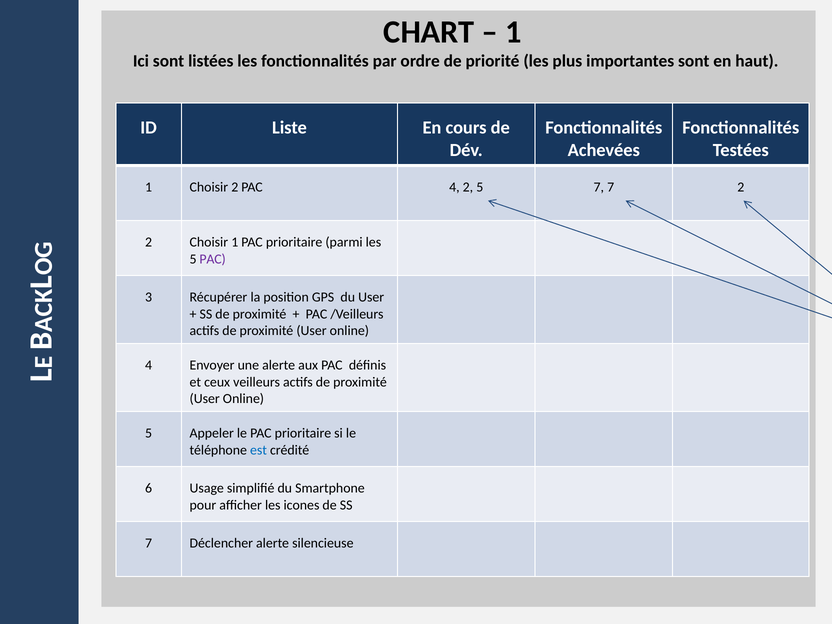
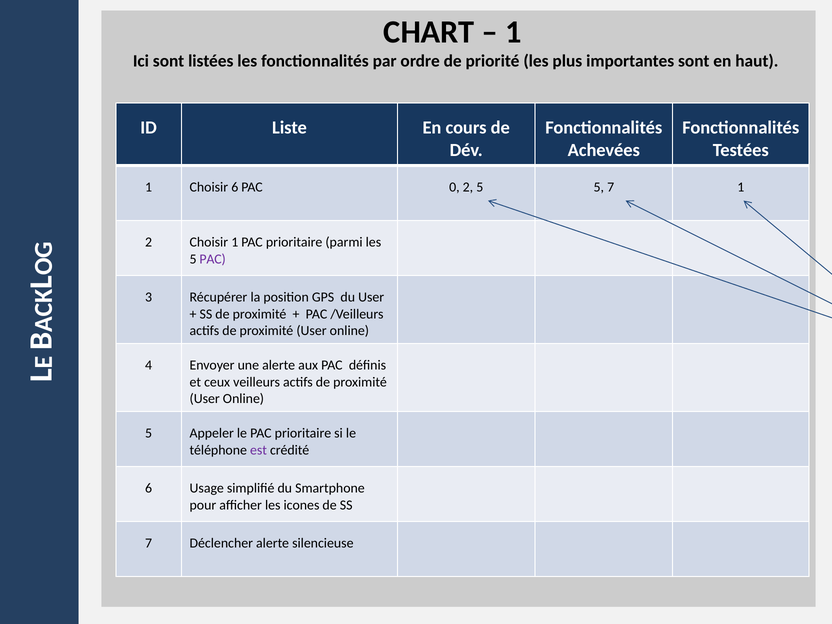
Choisir 2: 2 -> 6
PAC 4: 4 -> 0
5 7: 7 -> 5
7 2: 2 -> 1
est colour: blue -> purple
